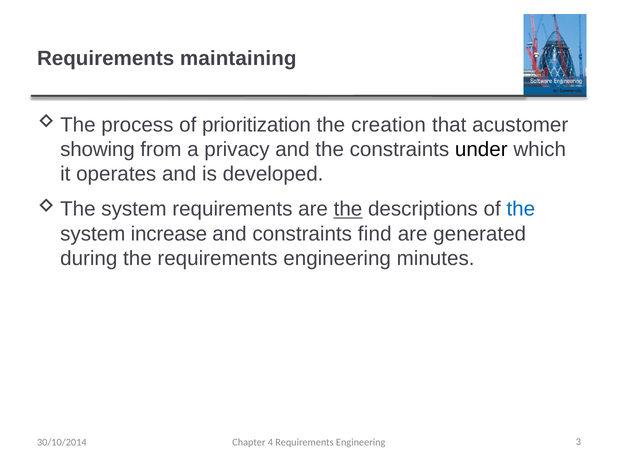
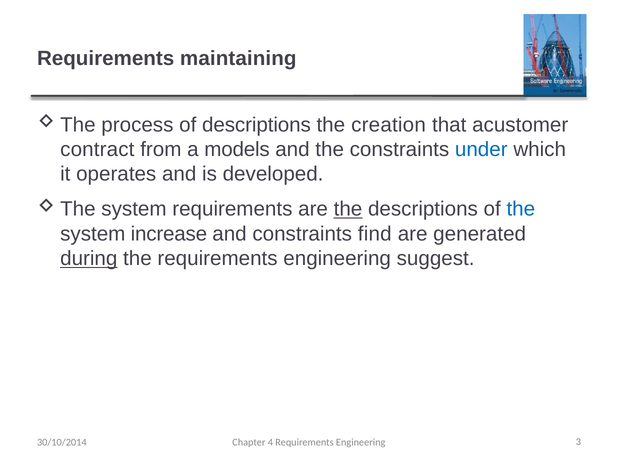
of prioritization: prioritization -> descriptions
showing: showing -> contract
privacy: privacy -> models
under colour: black -> blue
during underline: none -> present
minutes: minutes -> suggest
